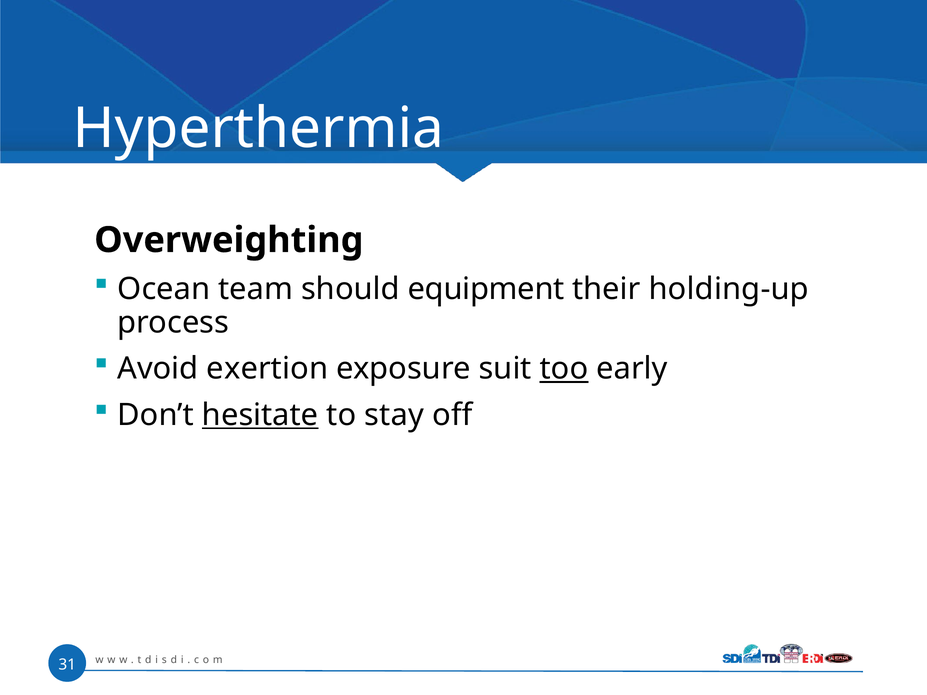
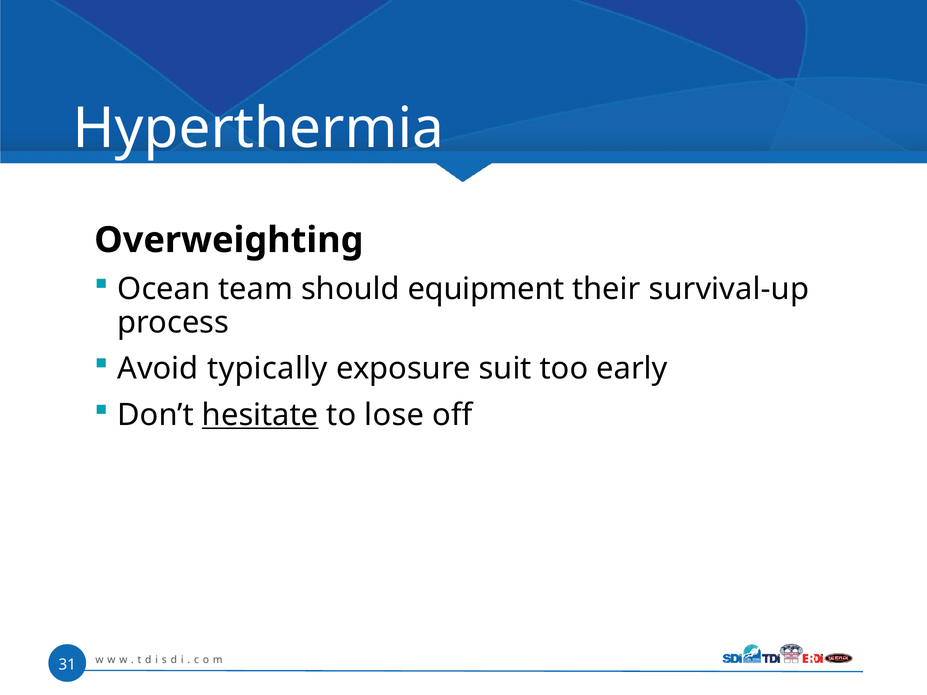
holding-up: holding-up -> survival-up
exertion: exertion -> typically
too underline: present -> none
stay: stay -> lose
